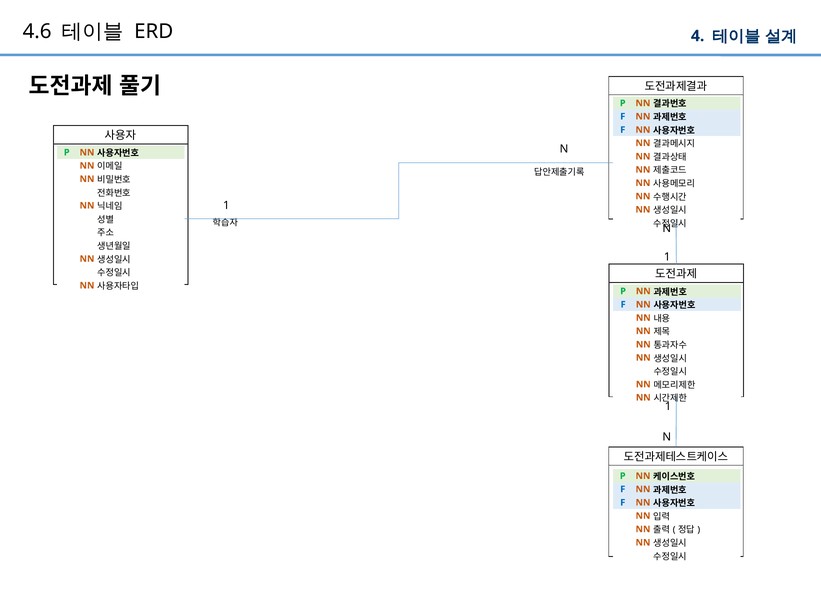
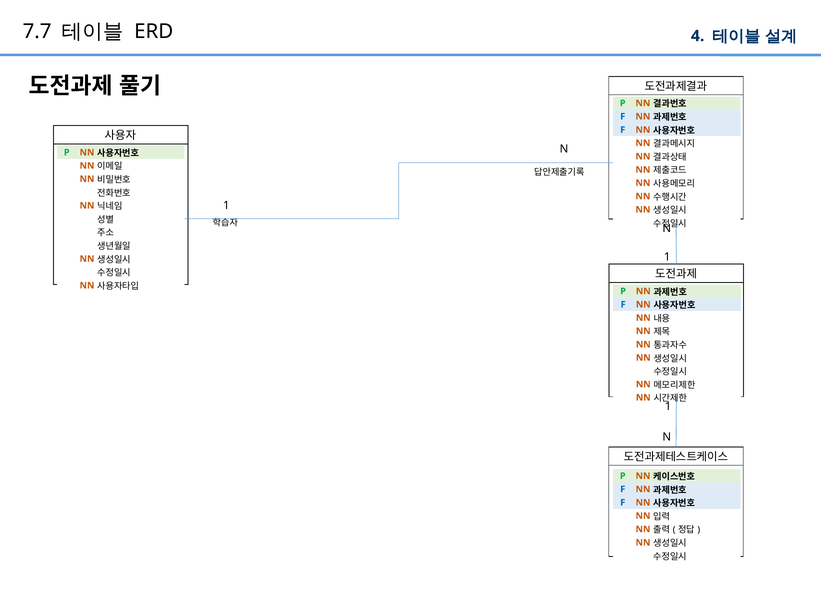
4.6: 4.6 -> 7.7
